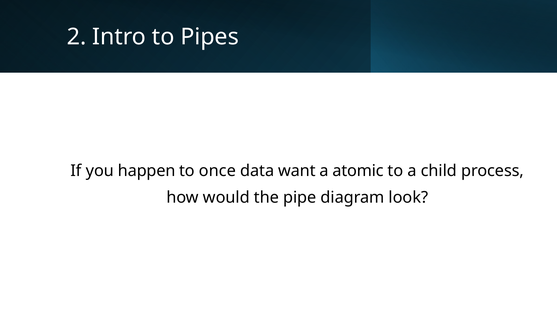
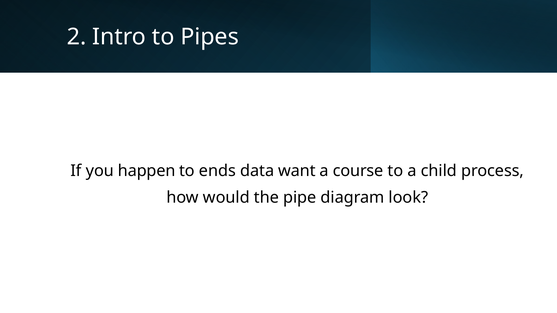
once: once -> ends
atomic: atomic -> course
